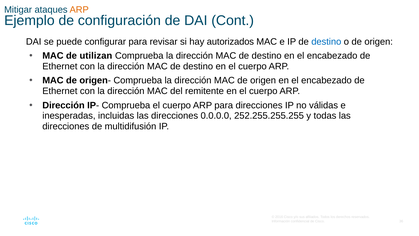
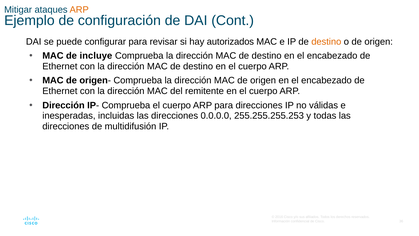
destino at (326, 42) colour: blue -> orange
utilizan: utilizan -> incluye
252.255.255.255: 252.255.255.255 -> 255.255.255.253
